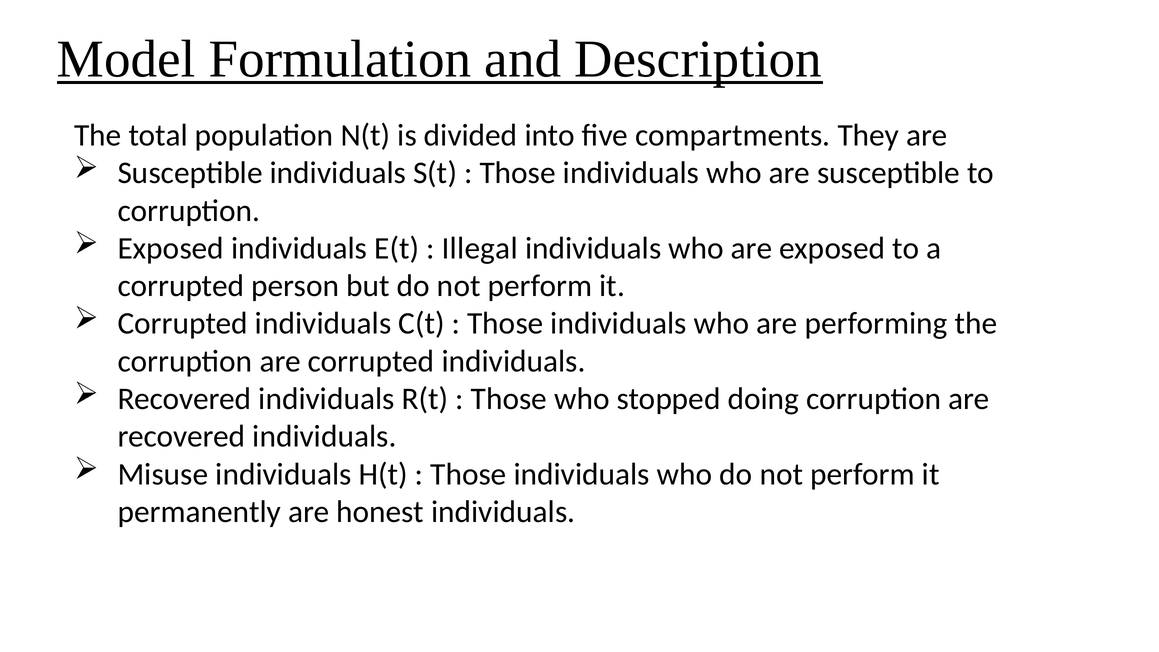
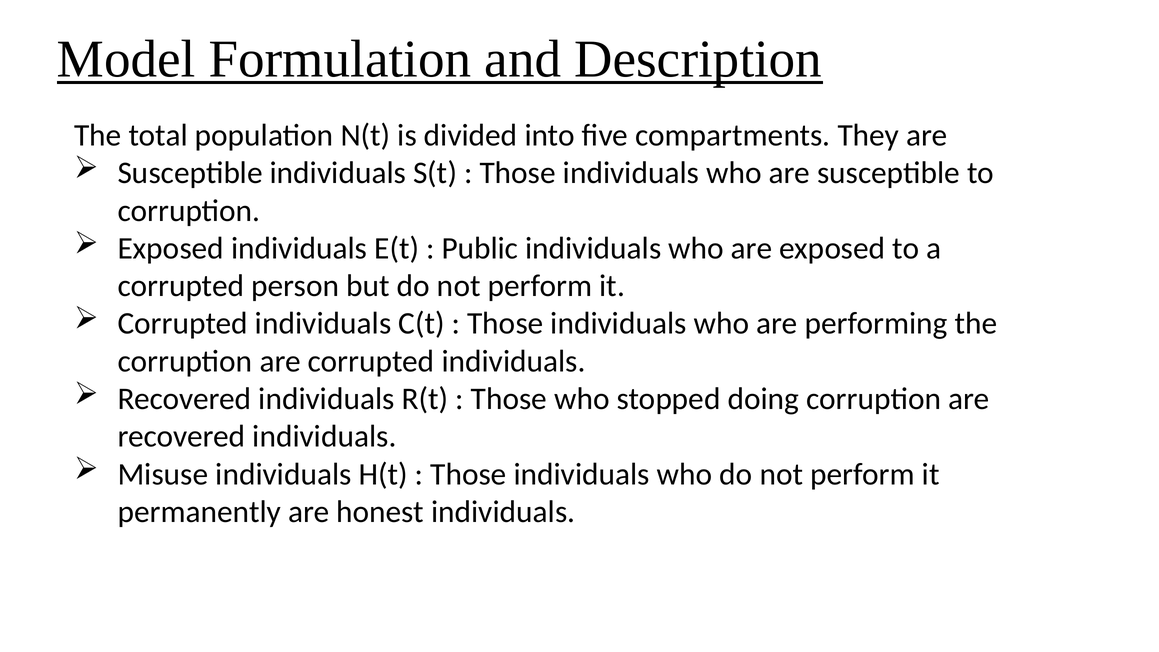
Illegal: Illegal -> Public
